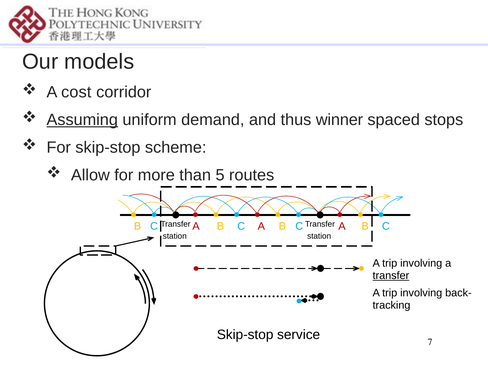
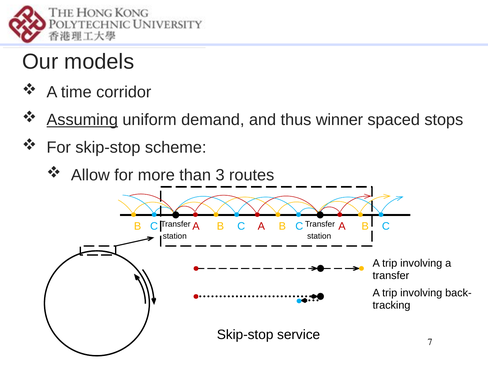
cost: cost -> time
5: 5 -> 3
transfer at (391, 276) underline: present -> none
